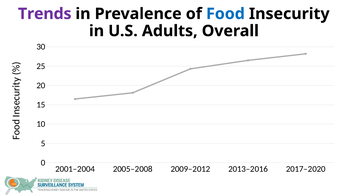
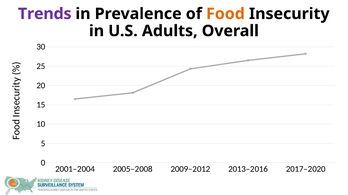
Food colour: blue -> orange
